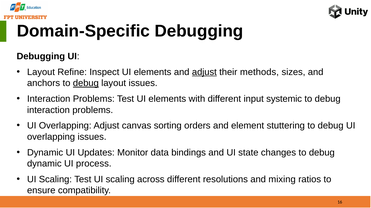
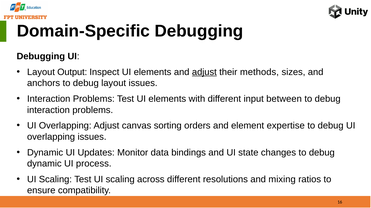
Refine: Refine -> Output
debug at (86, 83) underline: present -> none
systemic: systemic -> between
stuttering: stuttering -> expertise
